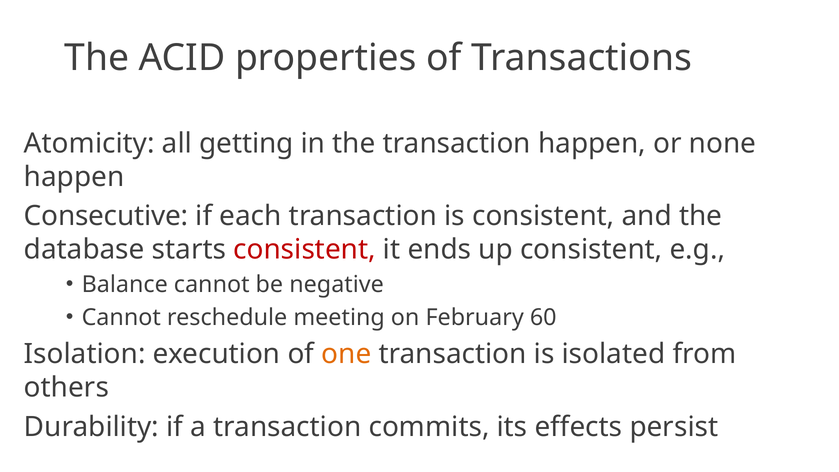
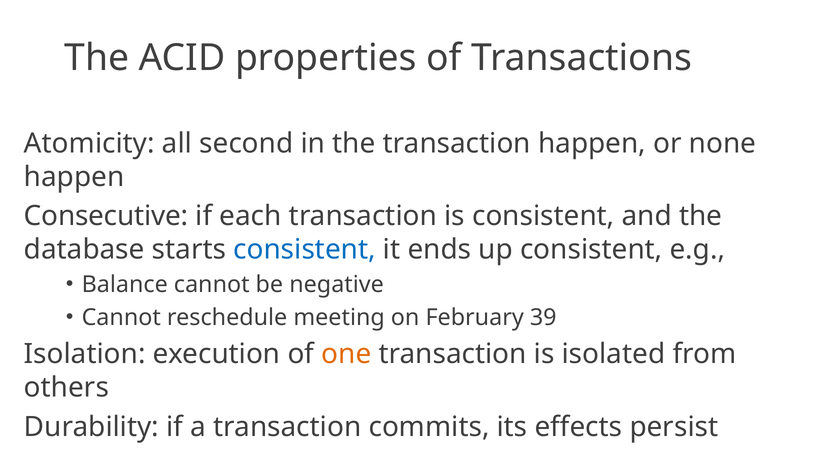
getting: getting -> second
consistent at (305, 250) colour: red -> blue
60: 60 -> 39
